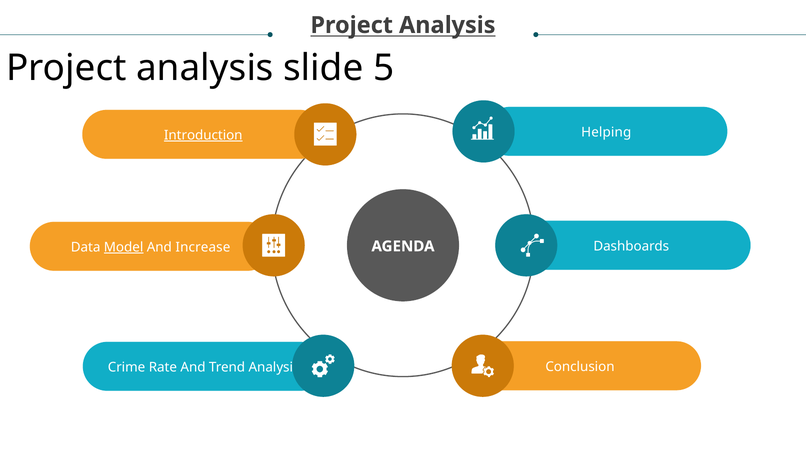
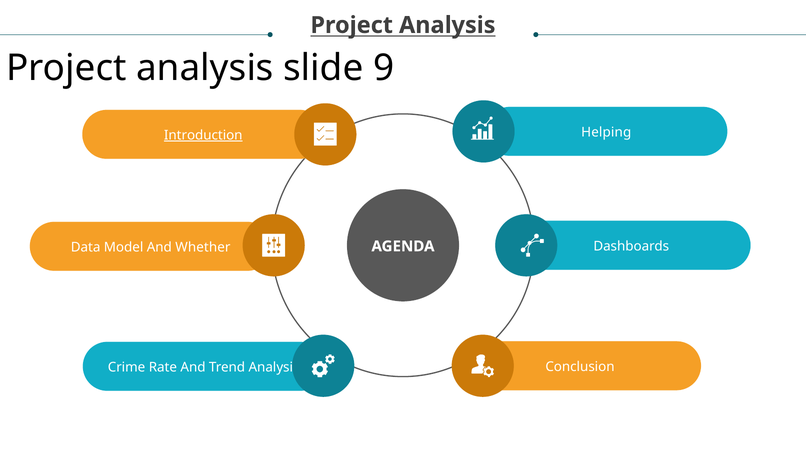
5: 5 -> 9
Model underline: present -> none
Increase: Increase -> Whether
